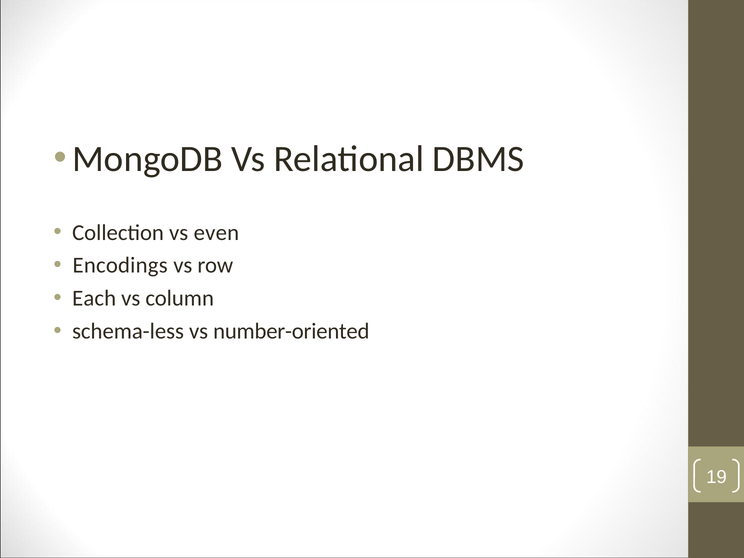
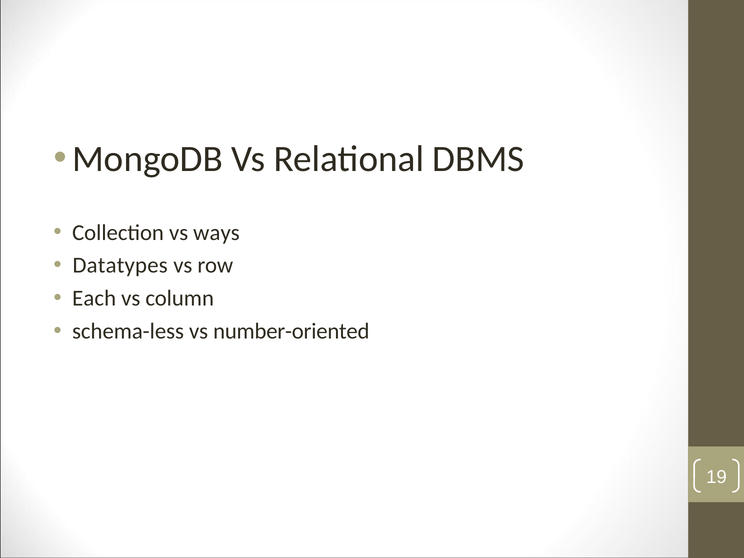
even: even -> ways
Encodings: Encodings -> Datatypes
